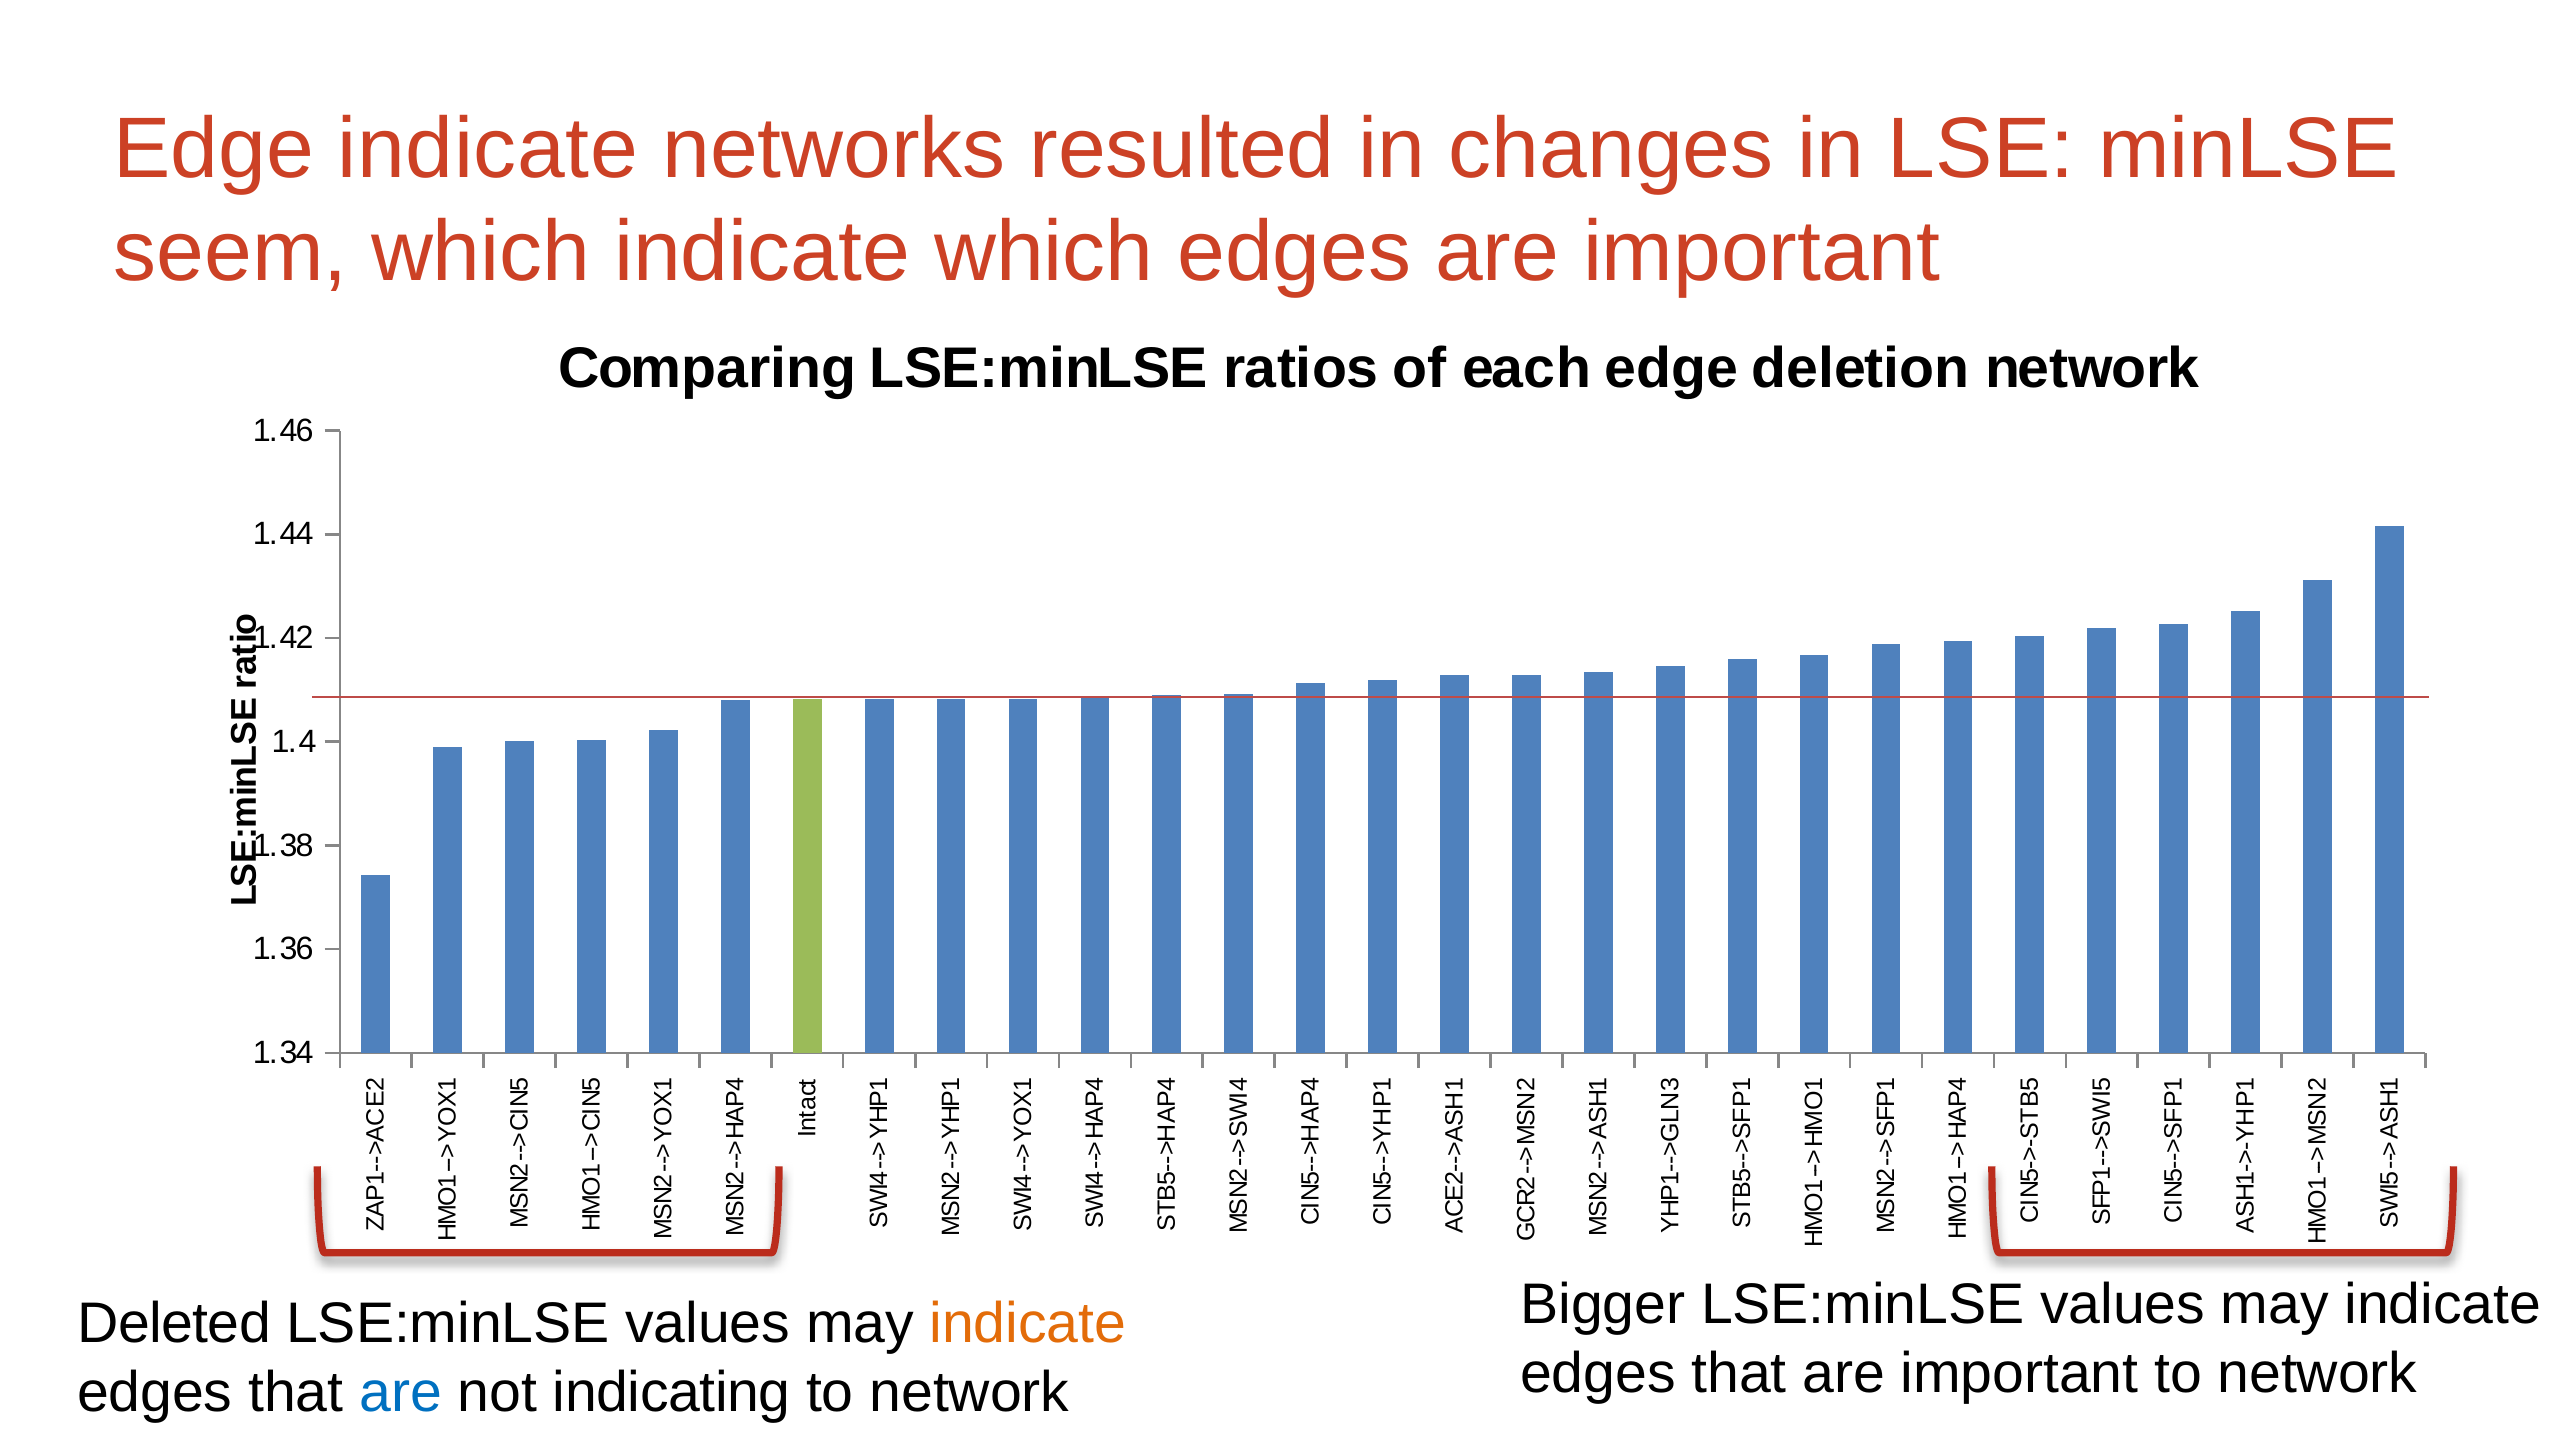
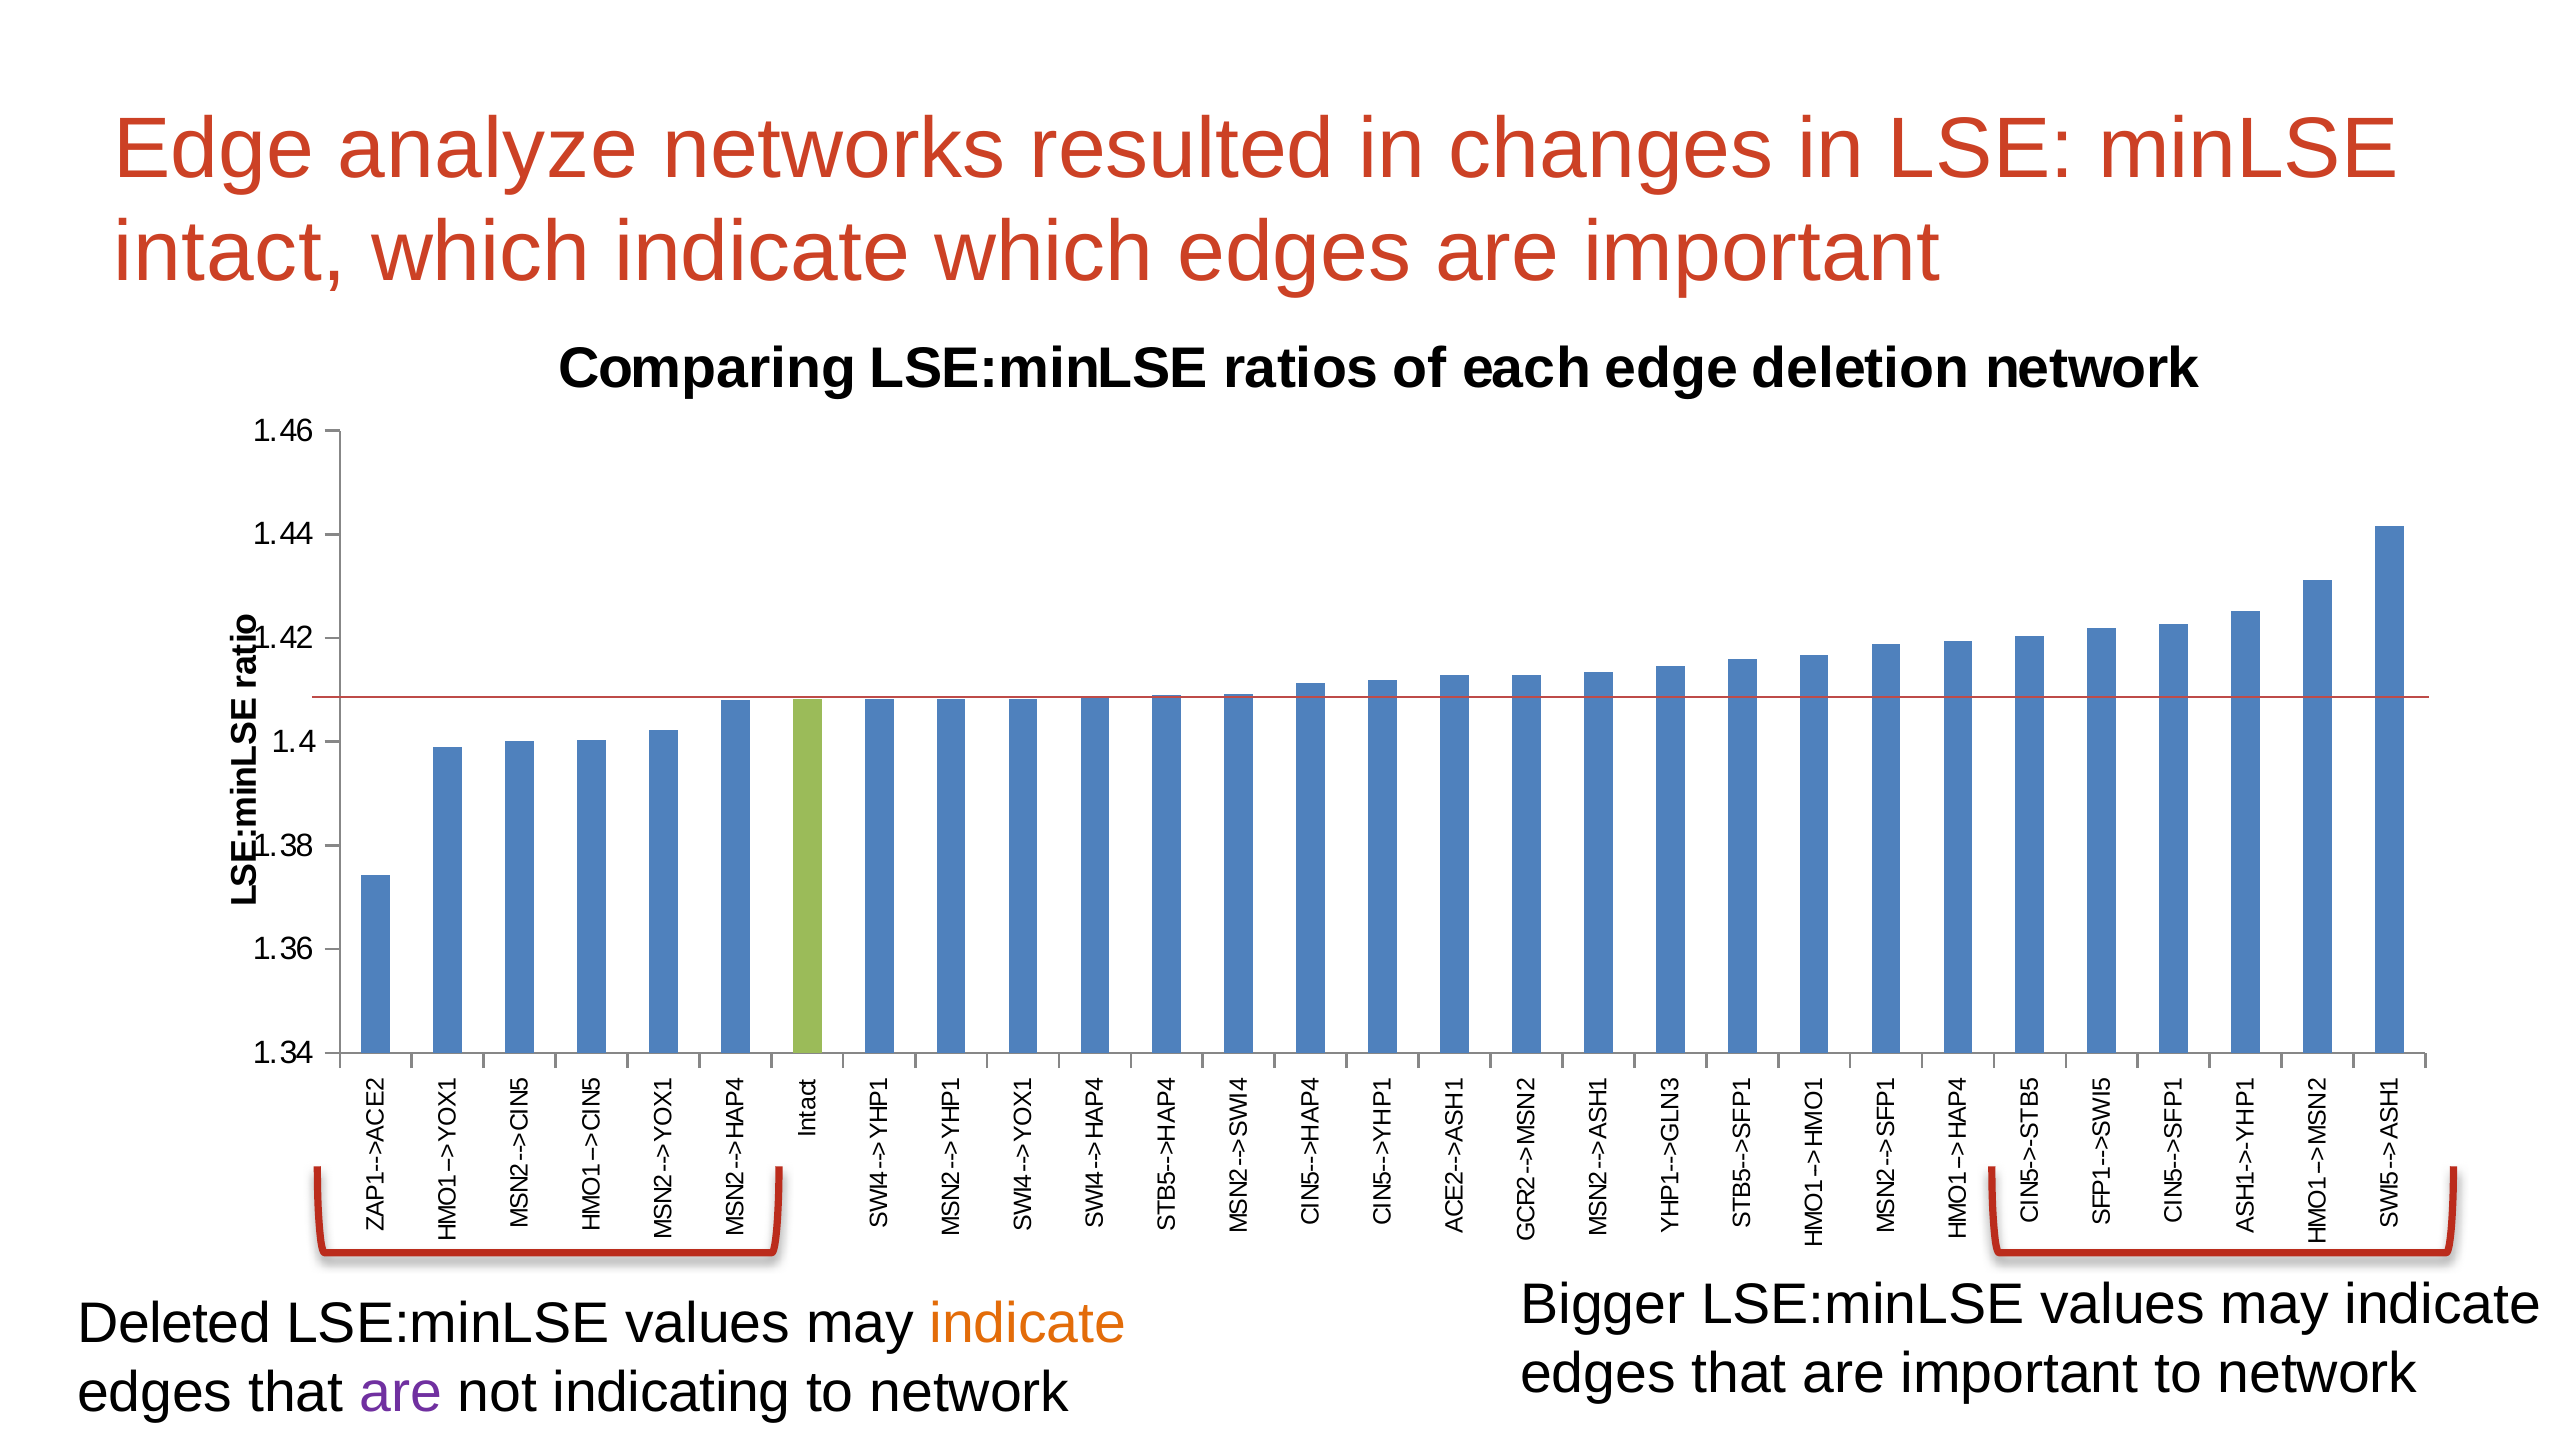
Edge indicate: indicate -> analyze
seem: seem -> intact
are at (401, 1392) colour: blue -> purple
